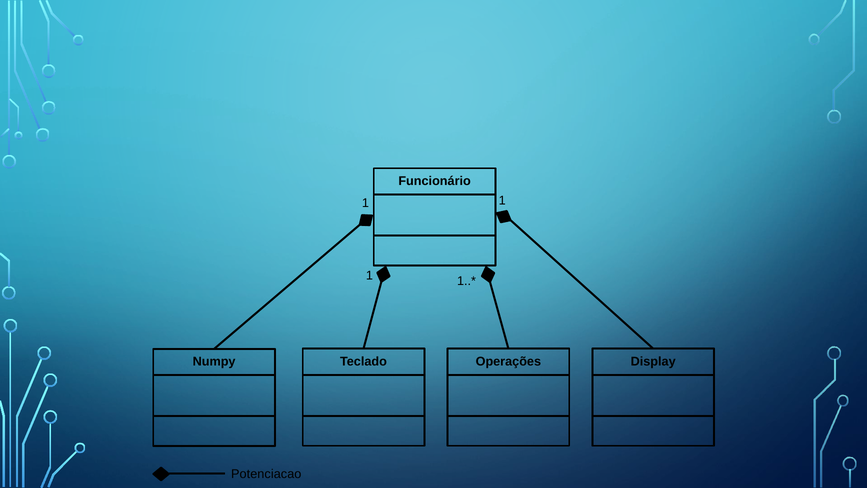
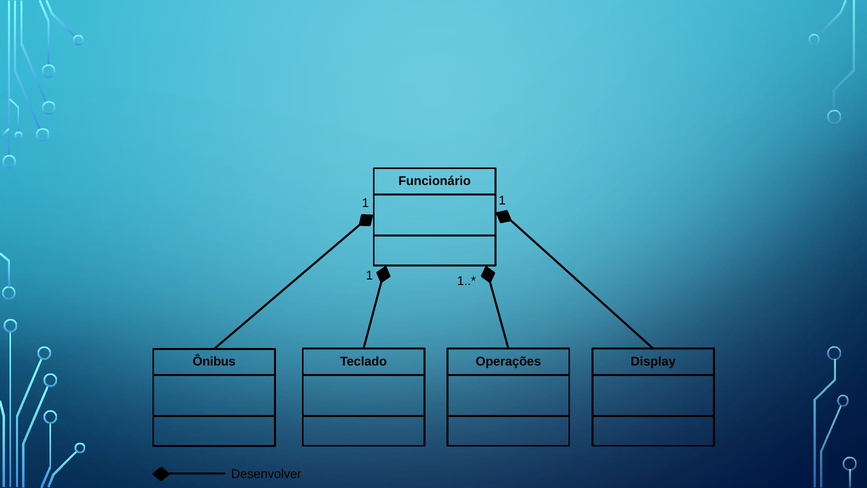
Numpy: Numpy -> Ônibus
Potenciacao: Potenciacao -> Desenvolver
